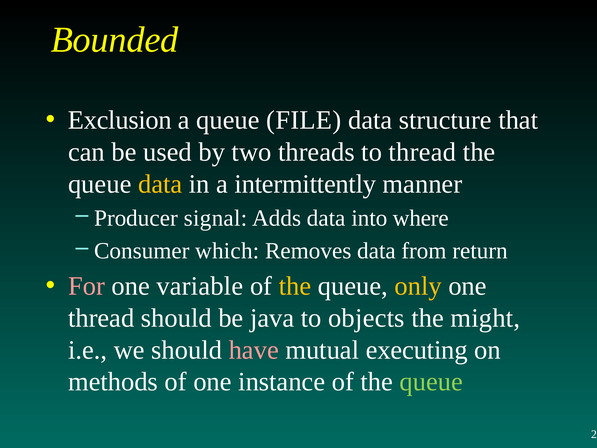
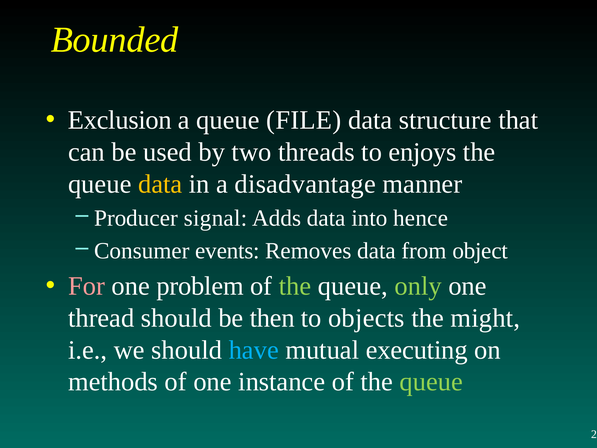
to thread: thread -> enjoys
intermittently: intermittently -> disadvantage
where: where -> hence
which: which -> events
return: return -> object
variable: variable -> problem
the at (295, 286) colour: yellow -> light green
only colour: yellow -> light green
java: java -> then
have colour: pink -> light blue
